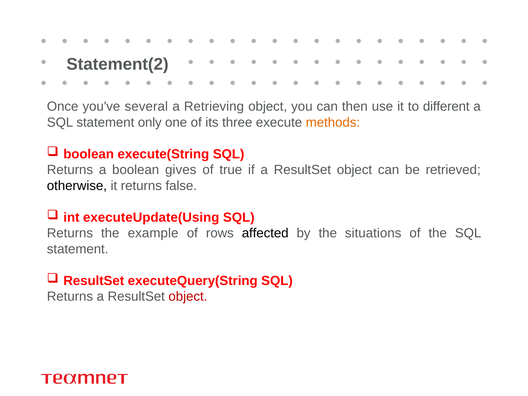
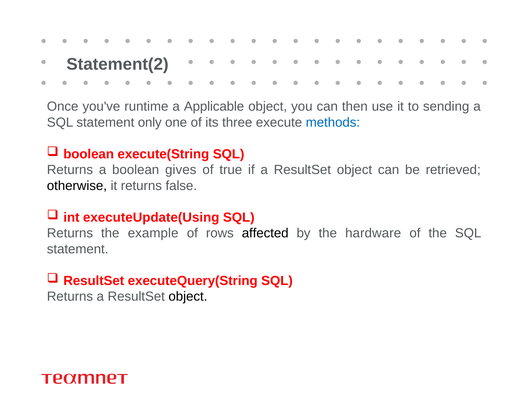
several: several -> runtime
Retrieving: Retrieving -> Applicable
different: different -> sending
methods colour: orange -> blue
situations: situations -> hardware
object at (188, 297) colour: red -> black
